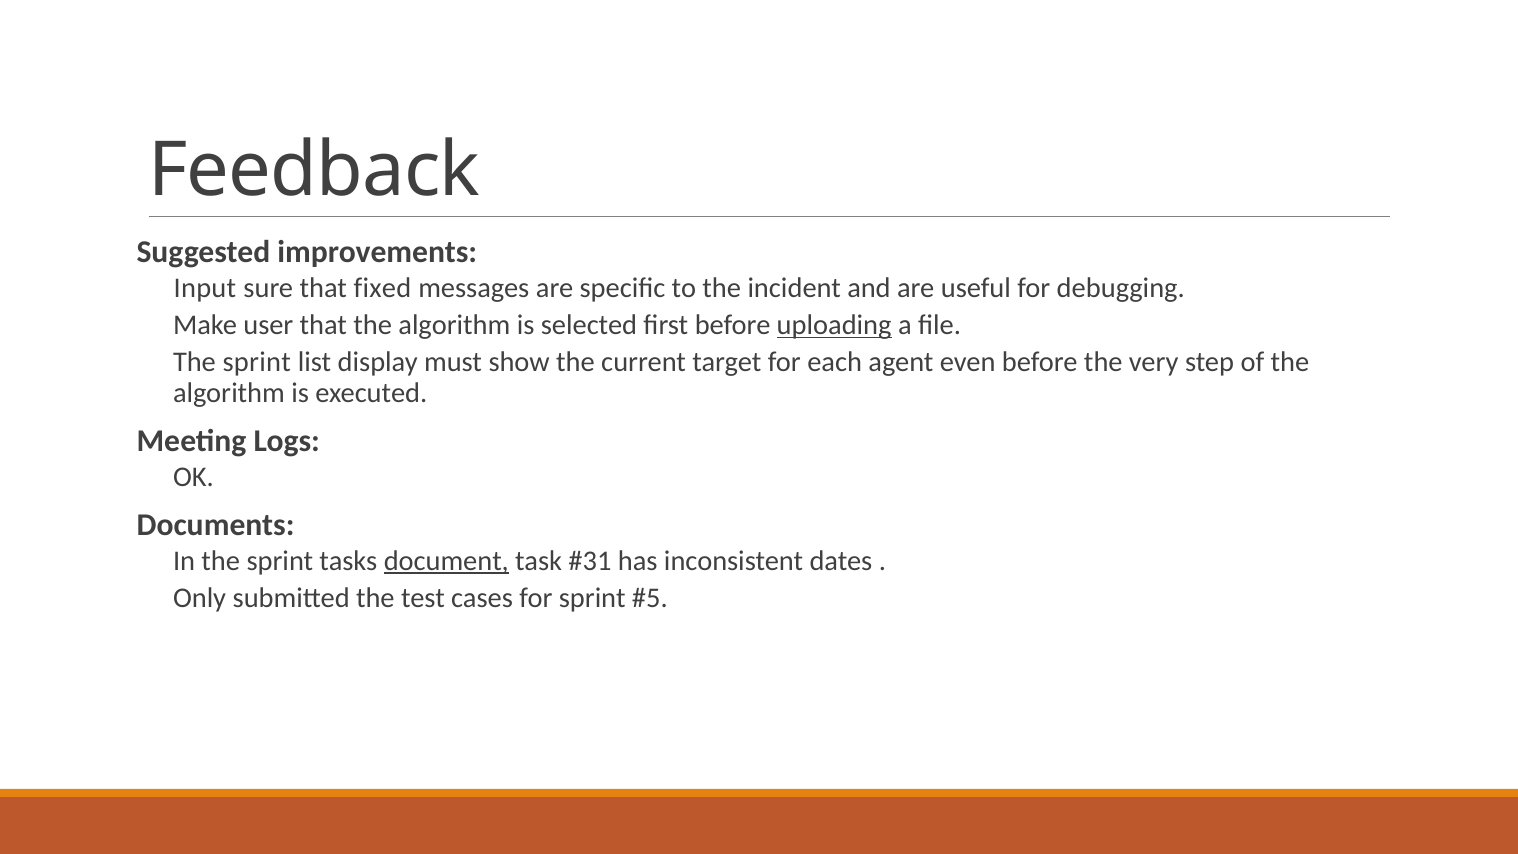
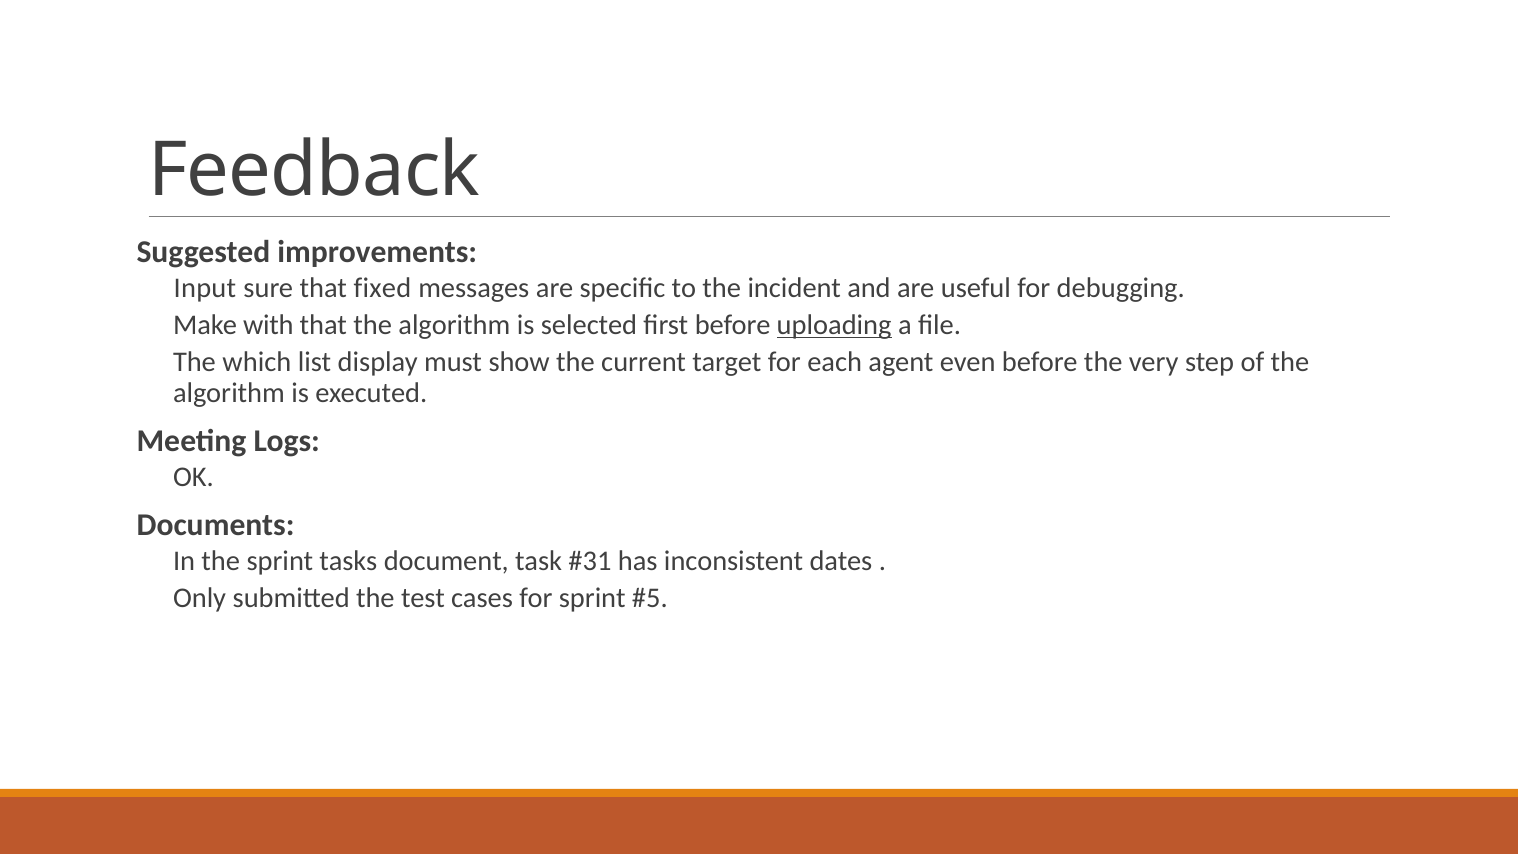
user: user -> with
sprint at (257, 362): sprint -> which
document underline: present -> none
